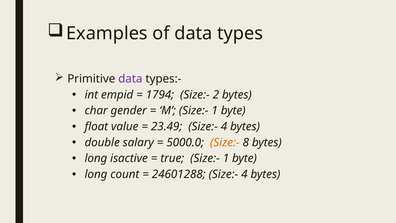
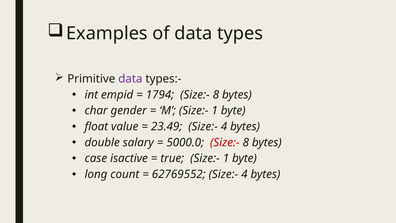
1794 Size:- 2: 2 -> 8
Size:- at (225, 142) colour: orange -> red
long at (96, 158): long -> case
24601288: 24601288 -> 62769552
